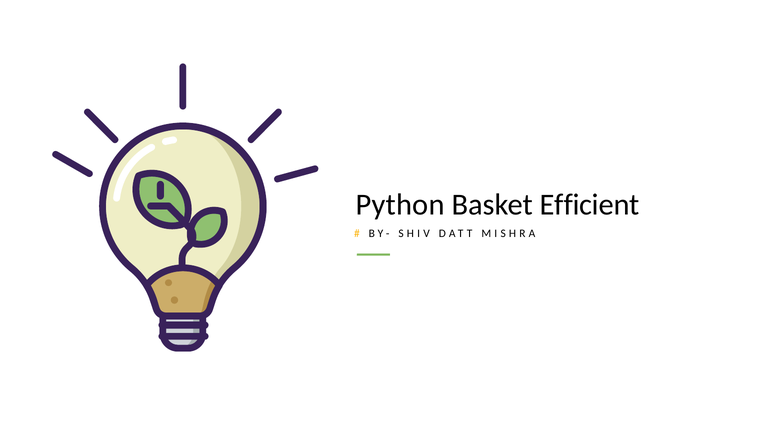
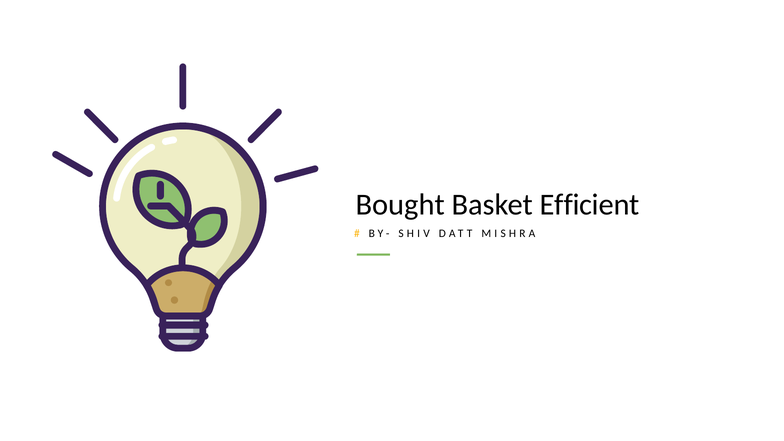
Python: Python -> Bought
